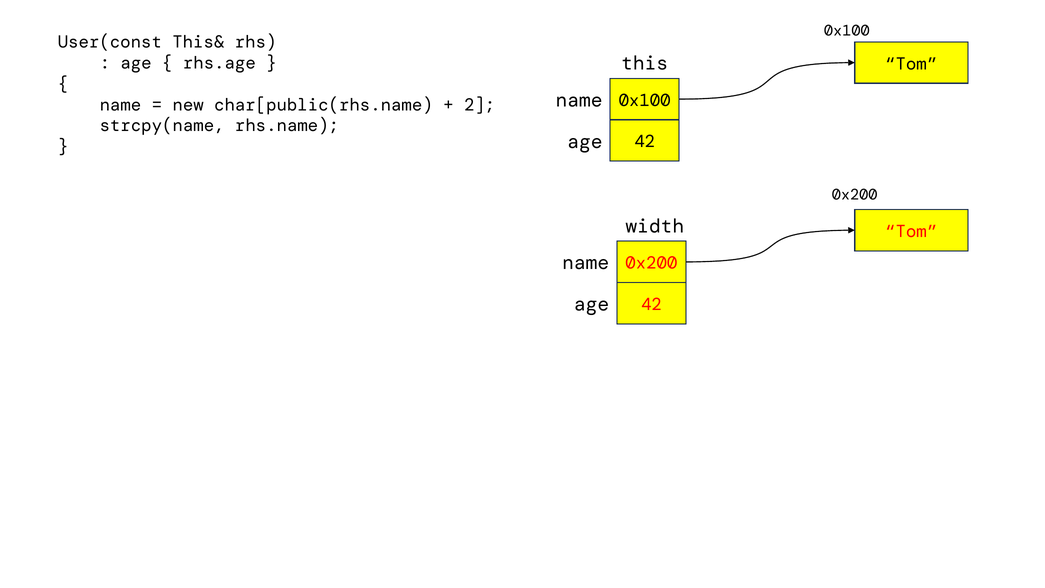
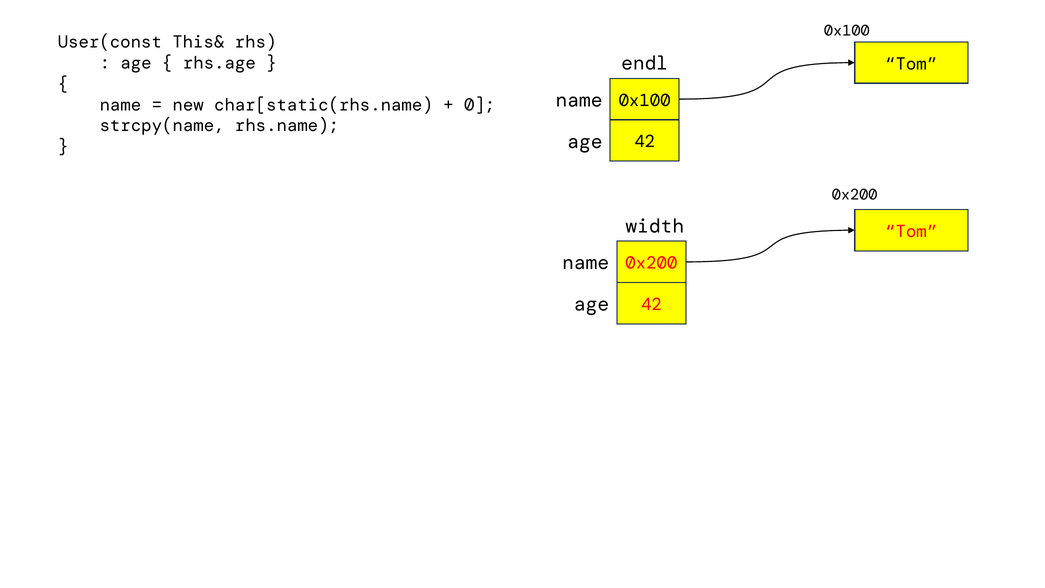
this: this -> endl
char[public(rhs.name: char[public(rhs.name -> char[static(rhs.name
2: 2 -> 0
